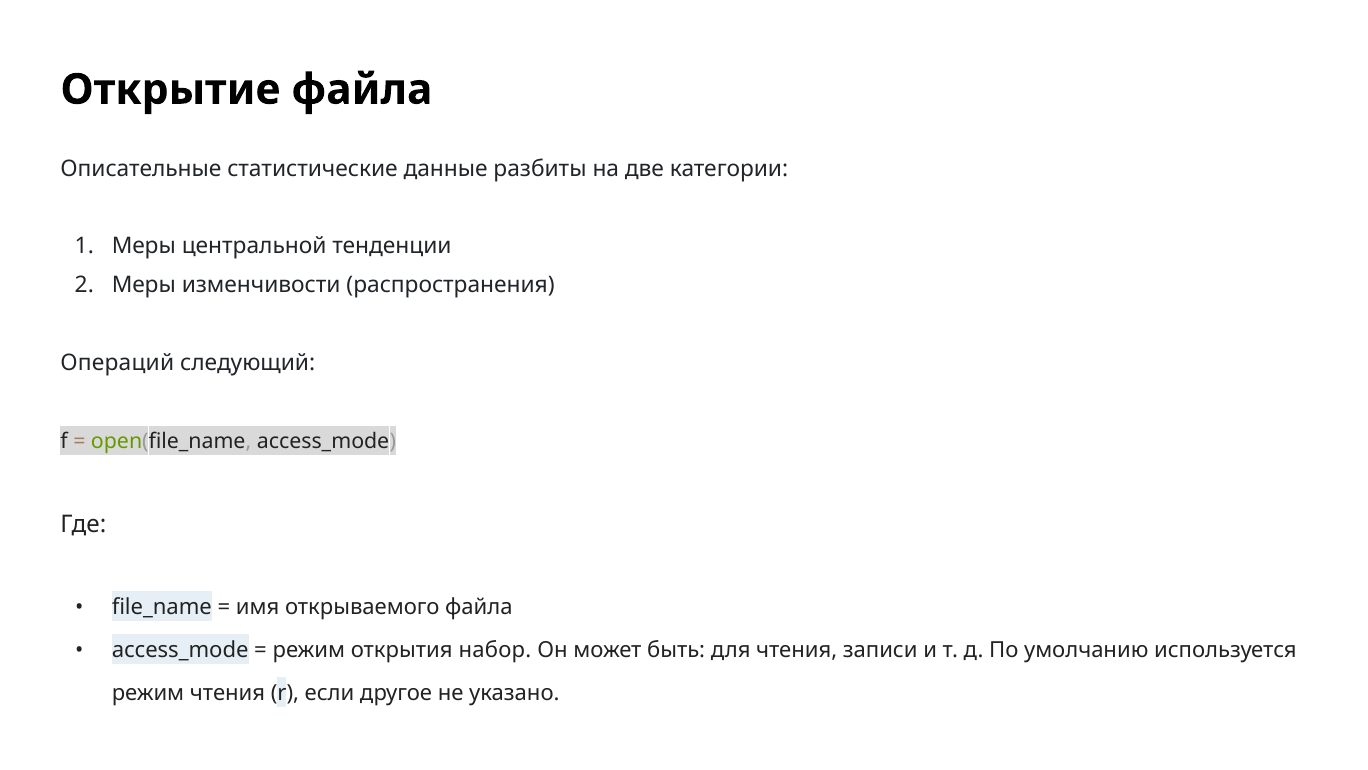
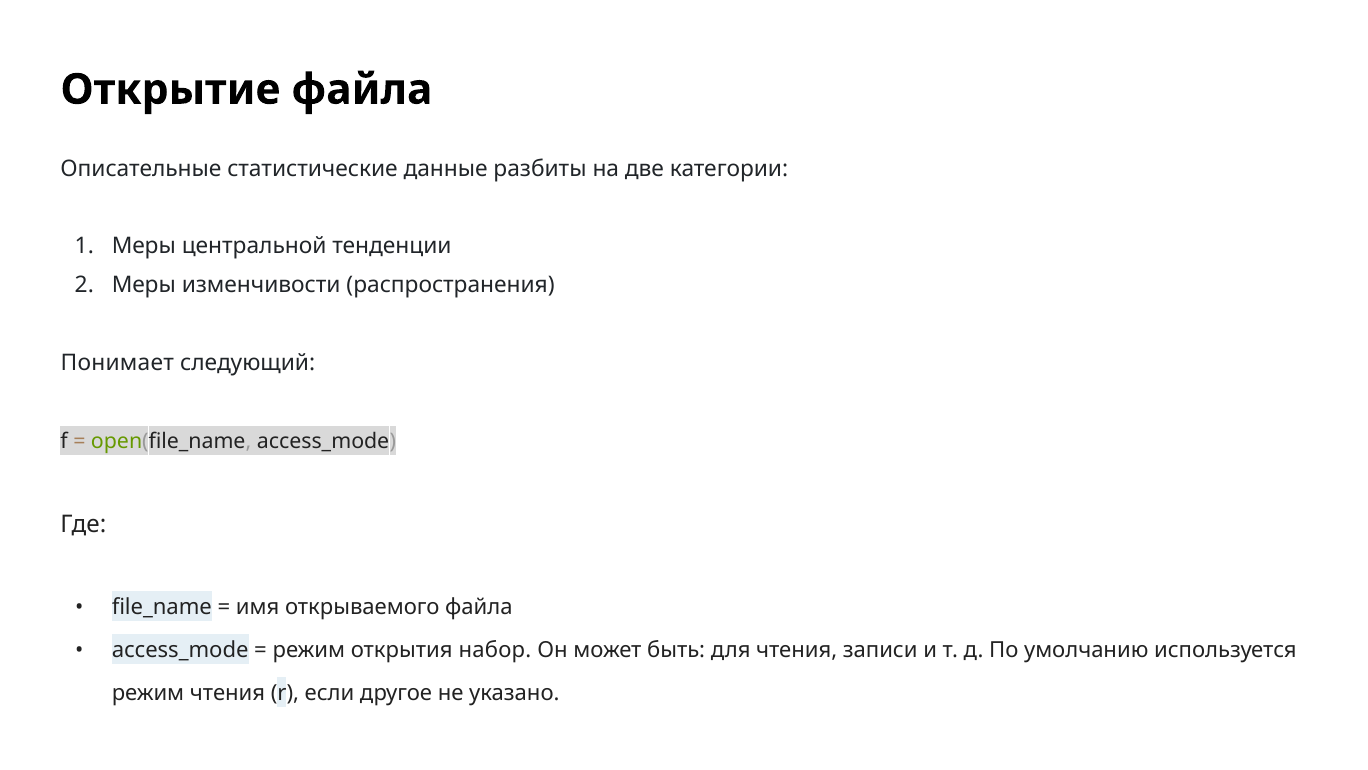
Операций: Операций -> Понимает
